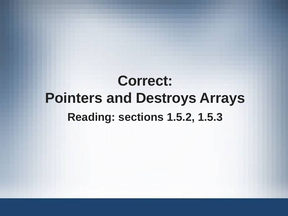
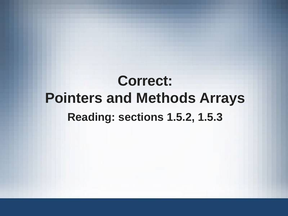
Destroys: Destroys -> Methods
